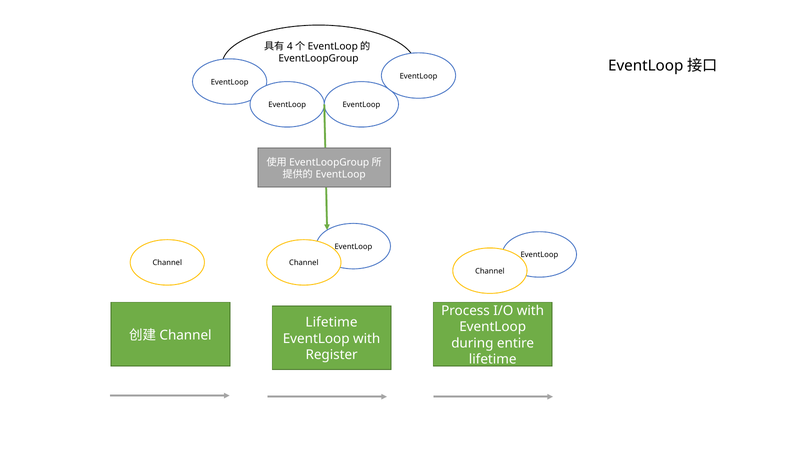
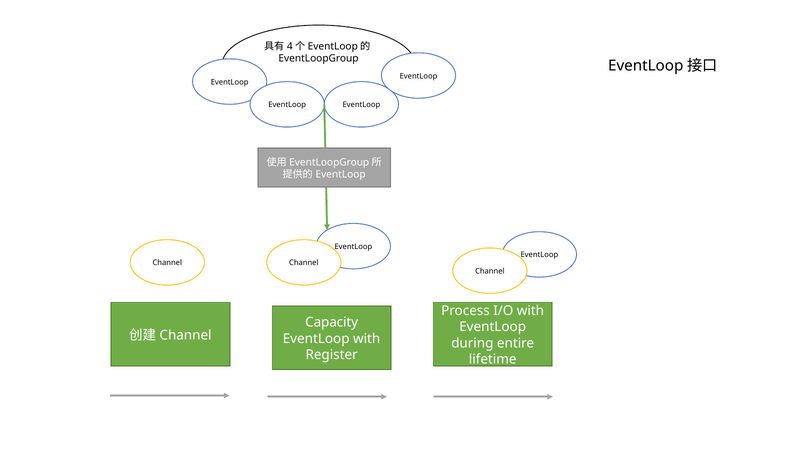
Lifetime at (332, 323): Lifetime -> Capacity
